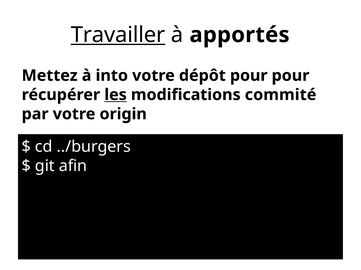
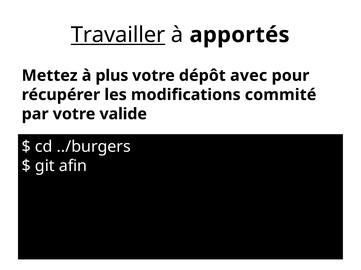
into: into -> plus
dépôt pour: pour -> avec
les underline: present -> none
origin: origin -> valide
